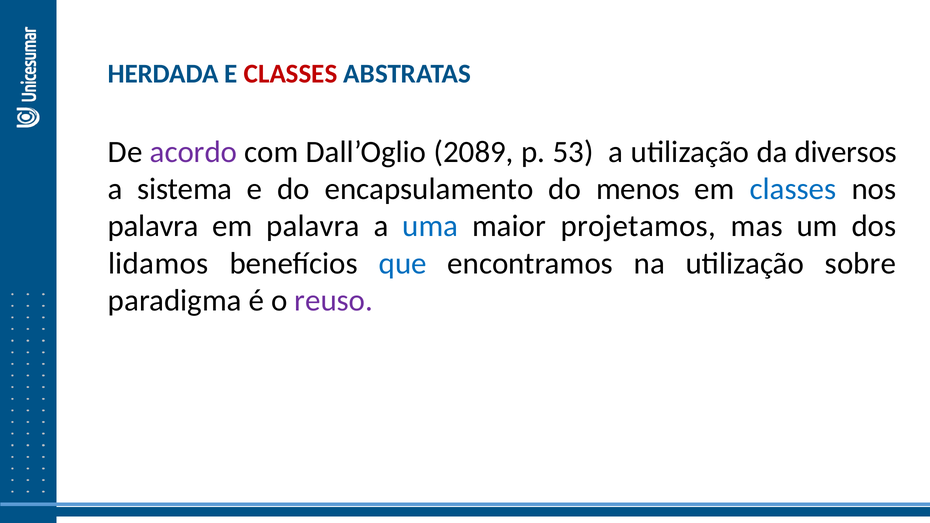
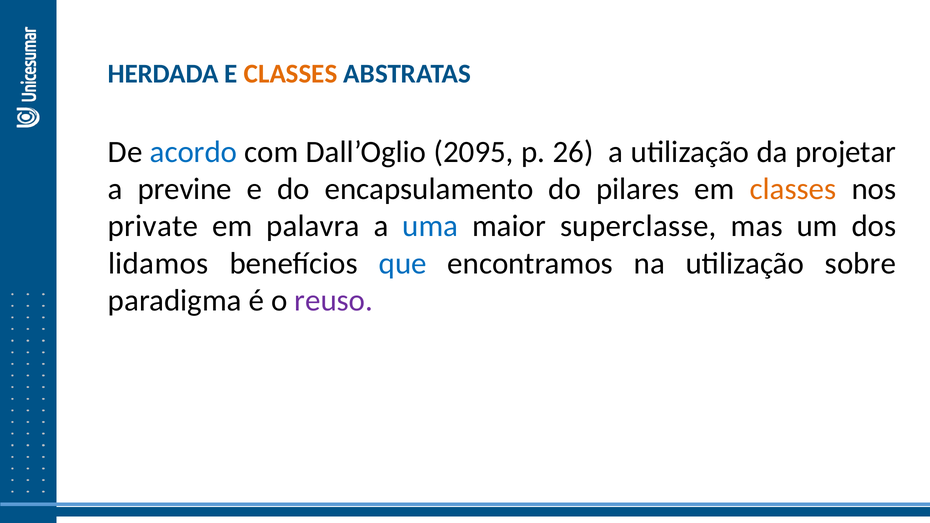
CLASSES at (291, 74) colour: red -> orange
acordo colour: purple -> blue
2089: 2089 -> 2095
53: 53 -> 26
diversos: diversos -> projetar
sistema: sistema -> previne
menos: menos -> pilares
classes at (793, 189) colour: blue -> orange
palavra at (153, 226): palavra -> private
projetamos: projetamos -> superclasse
